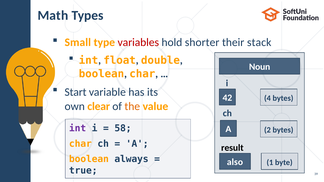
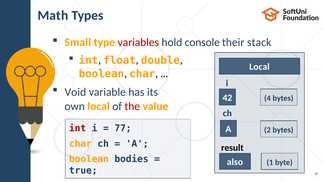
shorter: shorter -> console
Noun at (260, 67): Noun -> Local
Start: Start -> Void
own clear: clear -> local
the colour: orange -> red
int at (78, 129) colour: purple -> red
58: 58 -> 77
always: always -> bodies
